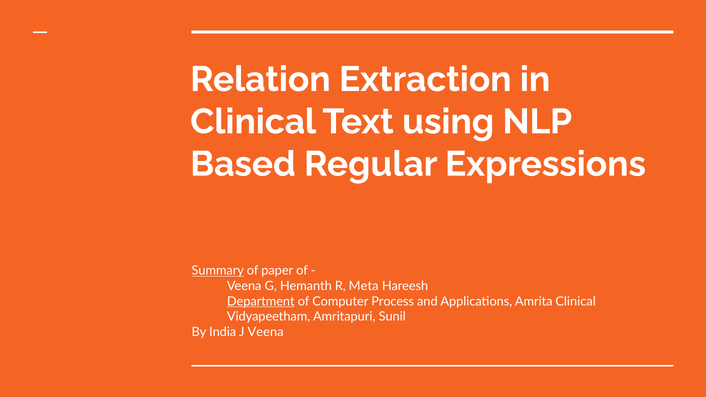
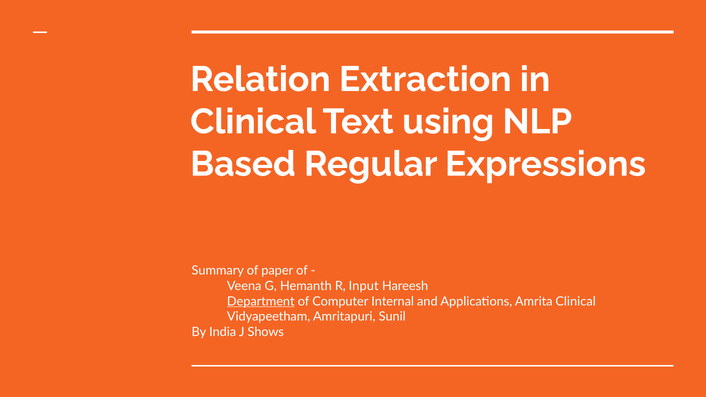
Summary underline: present -> none
Meta: Meta -> Input
Process: Process -> Internal
J Veena: Veena -> Shows
